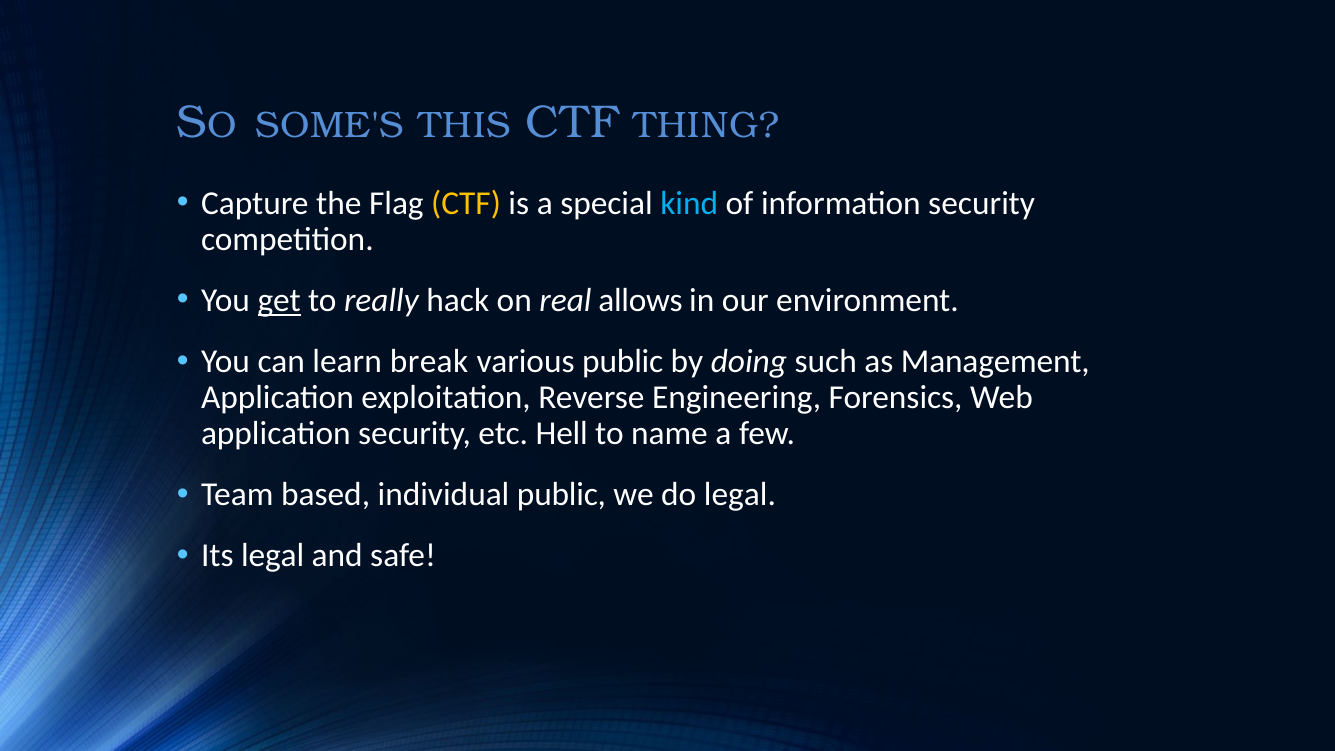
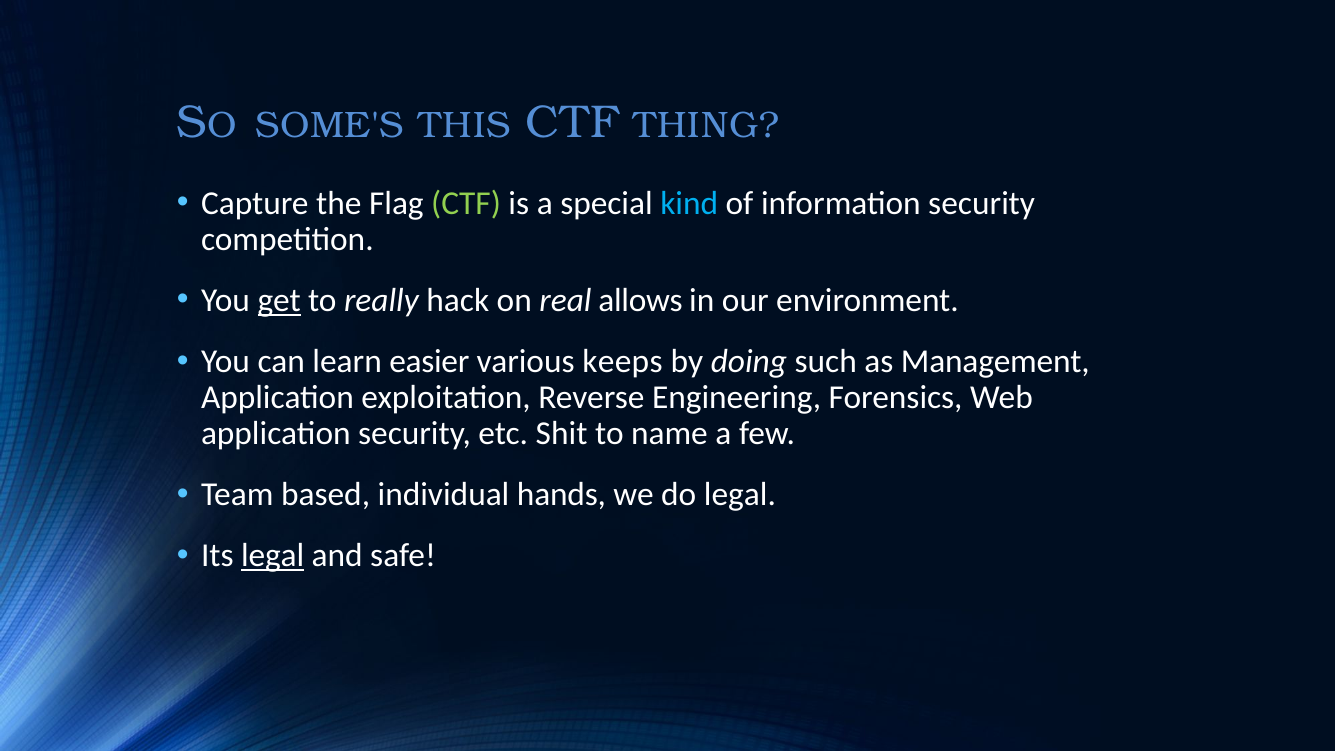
CTF at (466, 203) colour: yellow -> light green
break: break -> easier
various public: public -> keeps
Hell: Hell -> Shit
individual public: public -> hands
legal at (273, 556) underline: none -> present
